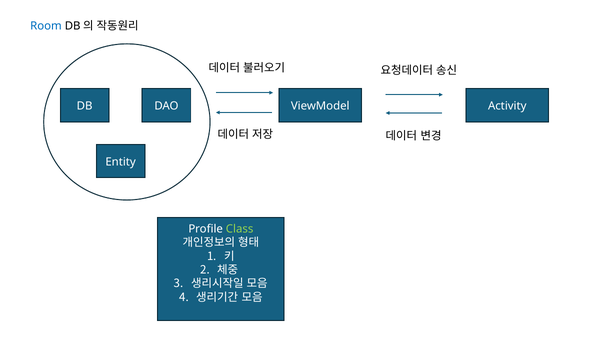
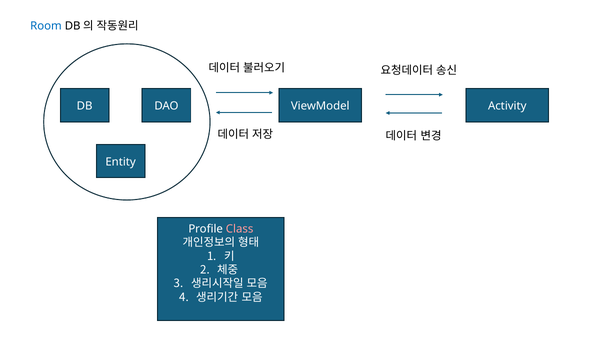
Class colour: light green -> pink
